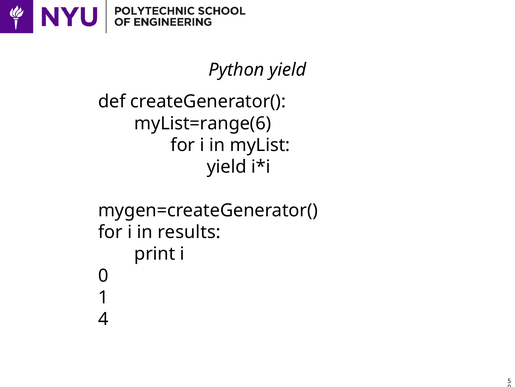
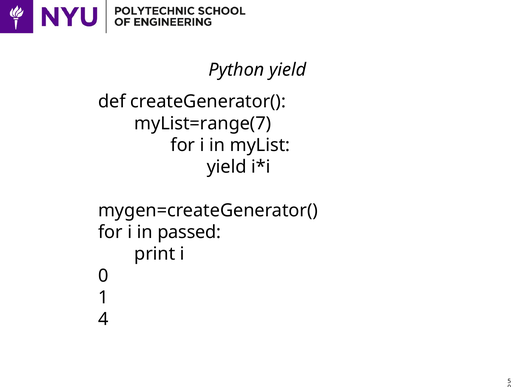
myList=range(6: myList=range(6 -> myList=range(7
results: results -> passed
